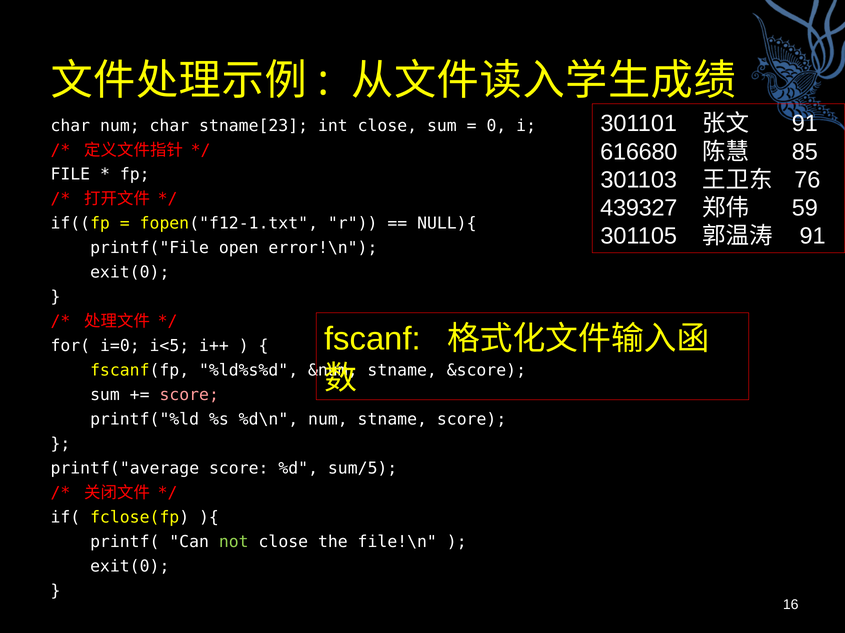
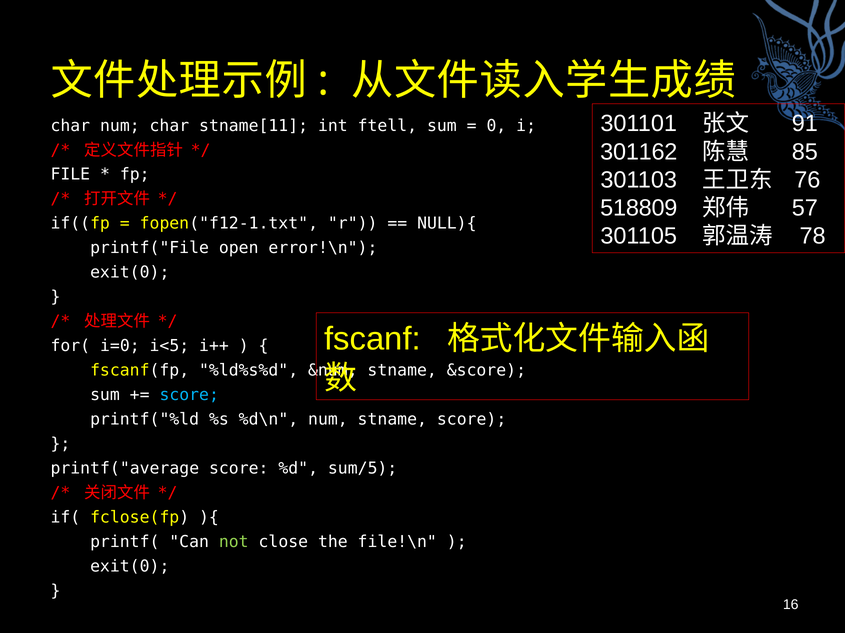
stname[23: stname[23 -> stname[11
int close: close -> ftell
616680: 616680 -> 301162
439327: 439327 -> 518809
59: 59 -> 57
91 at (813, 237): 91 -> 78
score at (189, 395) colour: pink -> light blue
